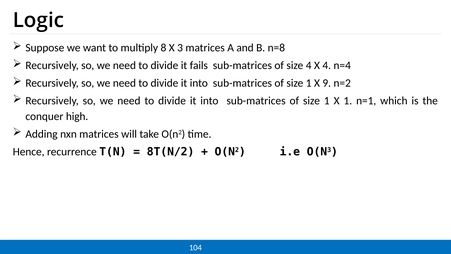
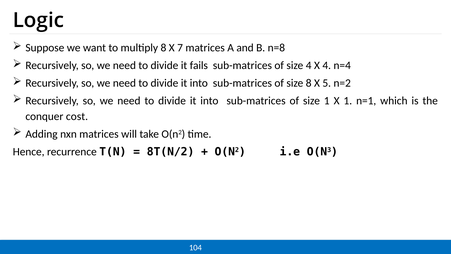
3: 3 -> 7
1 at (309, 83): 1 -> 8
9: 9 -> 5
high: high -> cost
